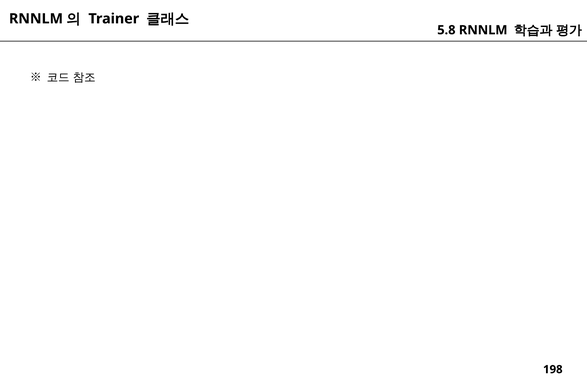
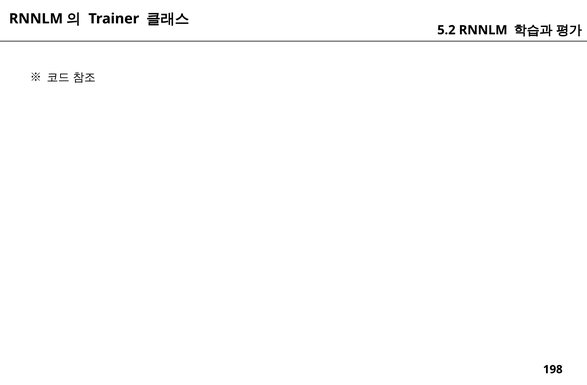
5.8: 5.8 -> 5.2
